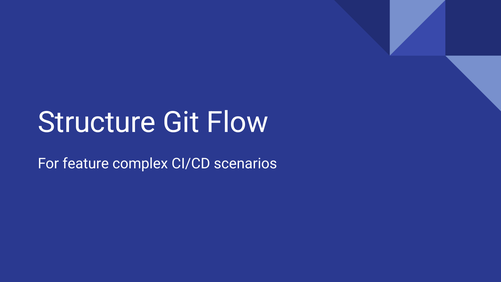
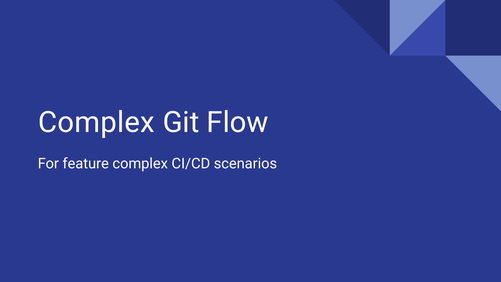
Structure at (97, 122): Structure -> Complex
